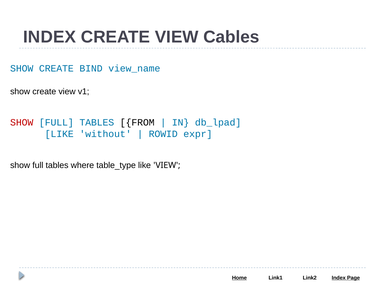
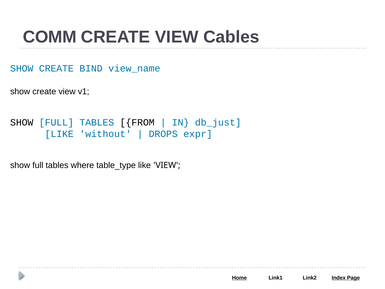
INDEX at (50, 37): INDEX -> COMM
SHOW at (22, 122) colour: red -> black
db_lpad: db_lpad -> db_just
ROWID: ROWID -> DROPS
